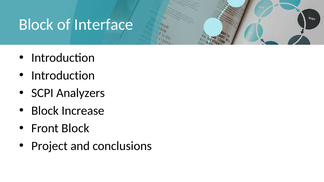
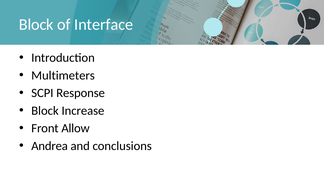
Introduction at (63, 76): Introduction -> Multimeters
Analyzers: Analyzers -> Response
Front Block: Block -> Allow
Project: Project -> Andrea
